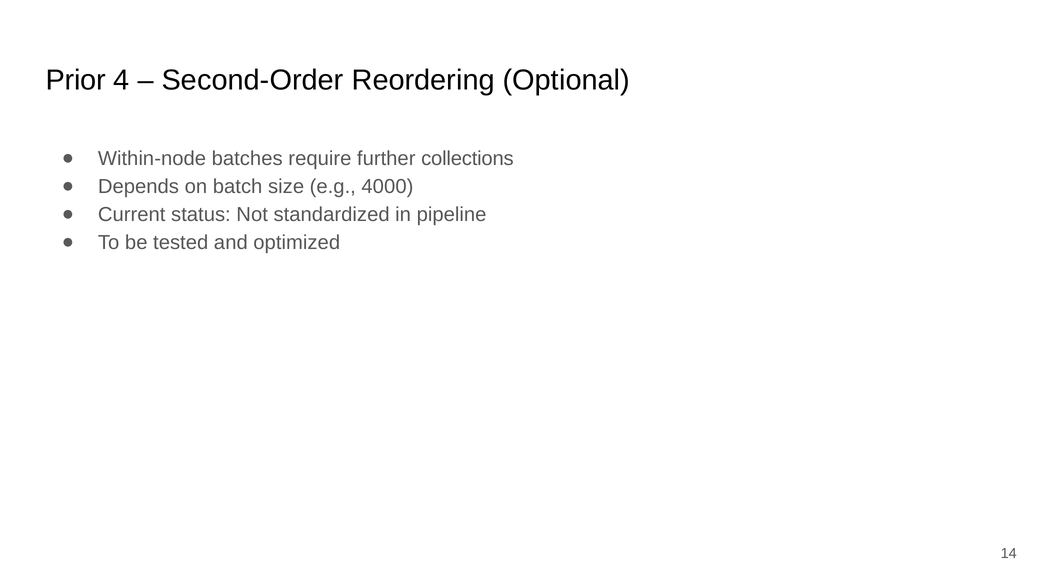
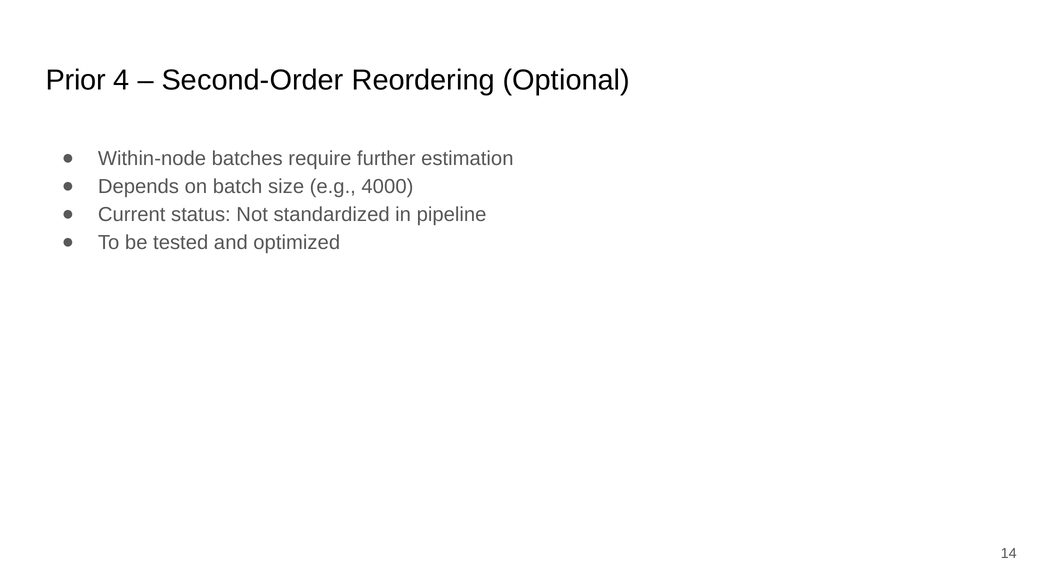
collections: collections -> estimation
